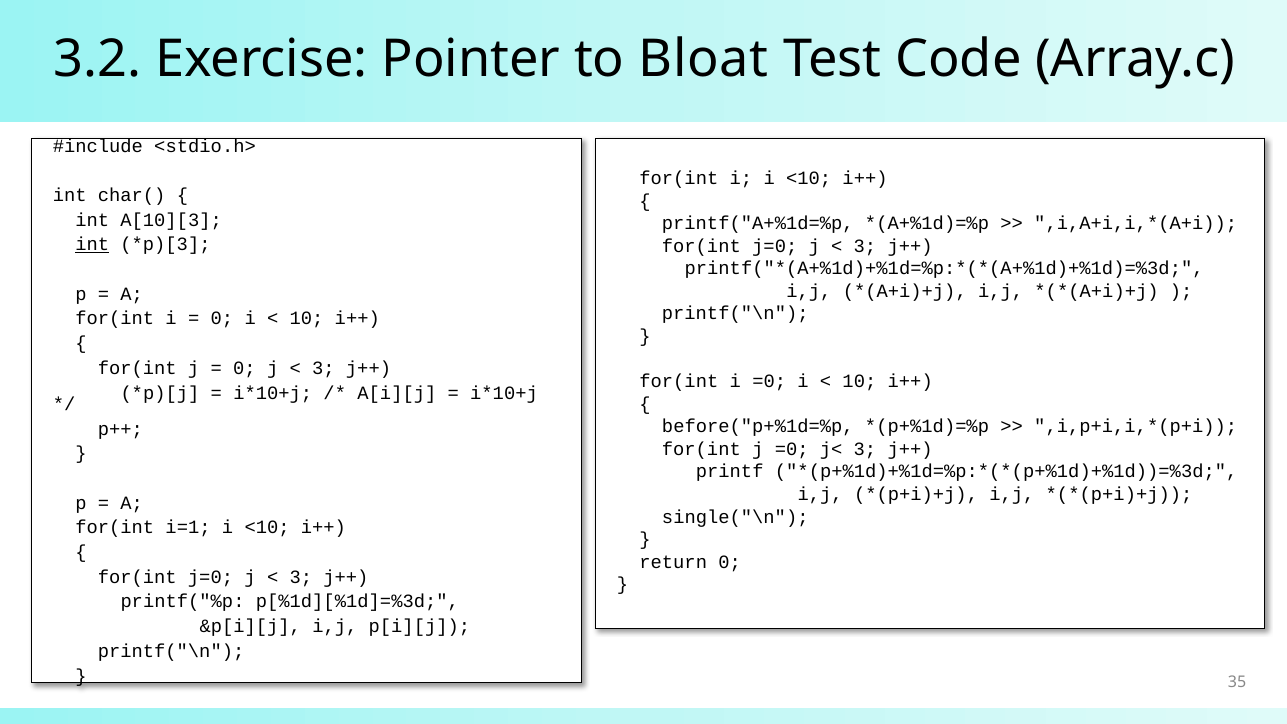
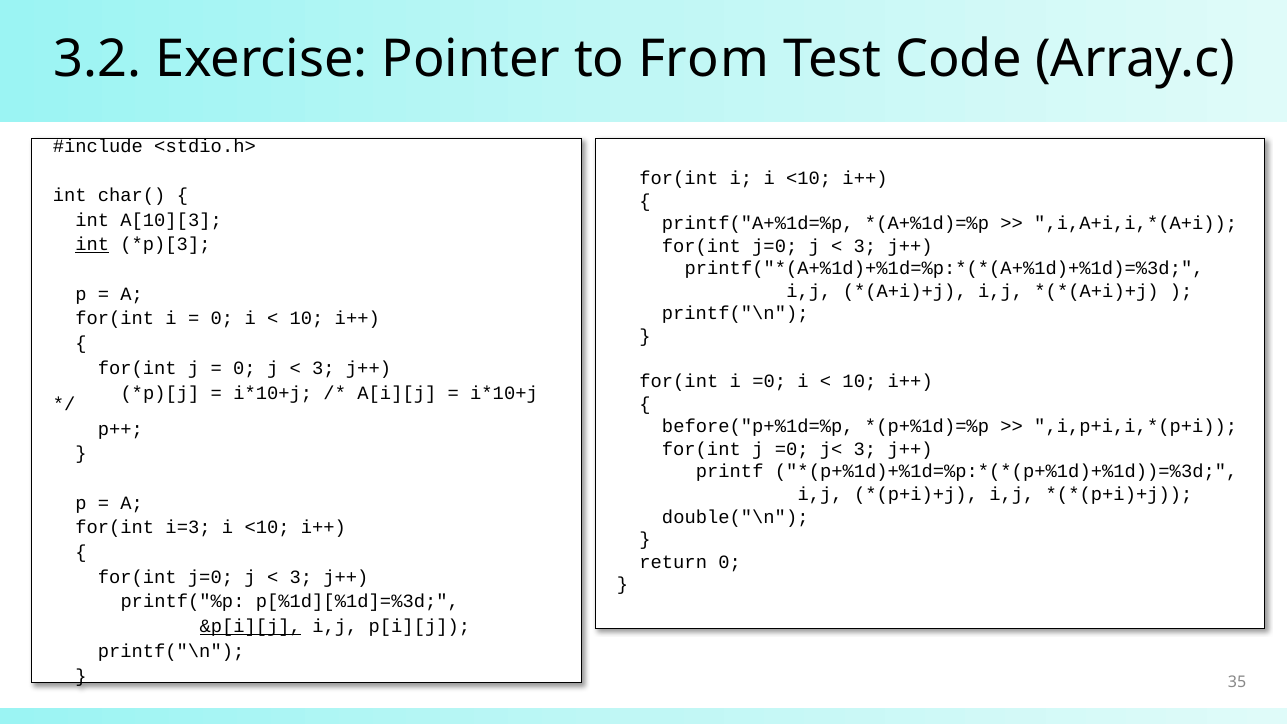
Bloat: Bloat -> From
single("\n: single("\n -> double("\n
i=1: i=1 -> i=3
&p[i][j underline: none -> present
